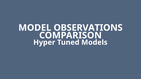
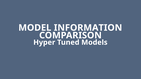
OBSERVATIONS: OBSERVATIONS -> INFORMATION
